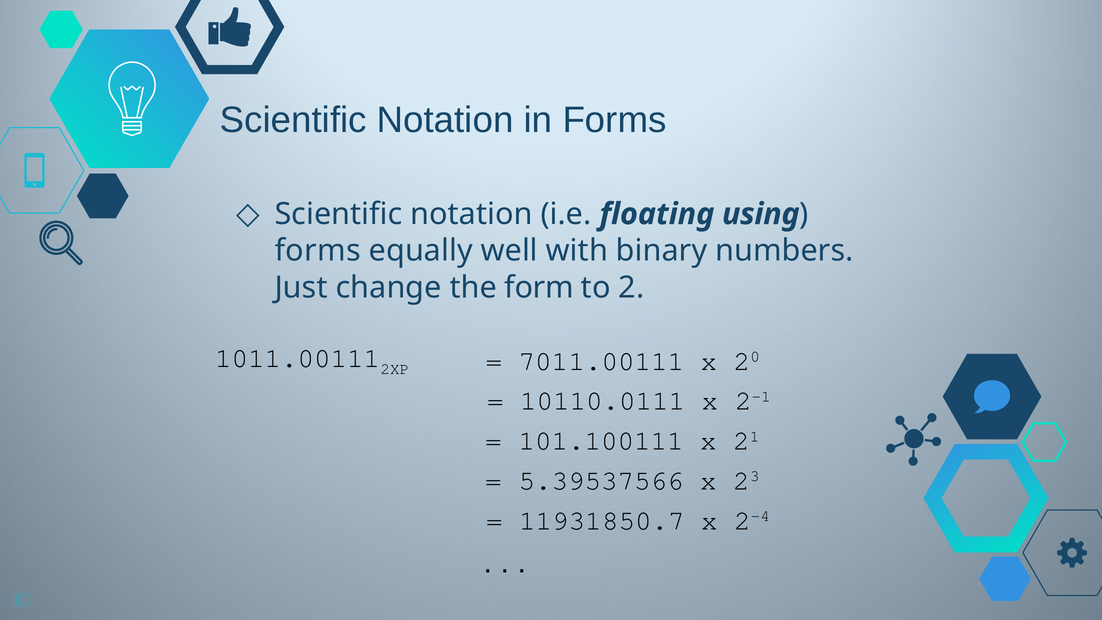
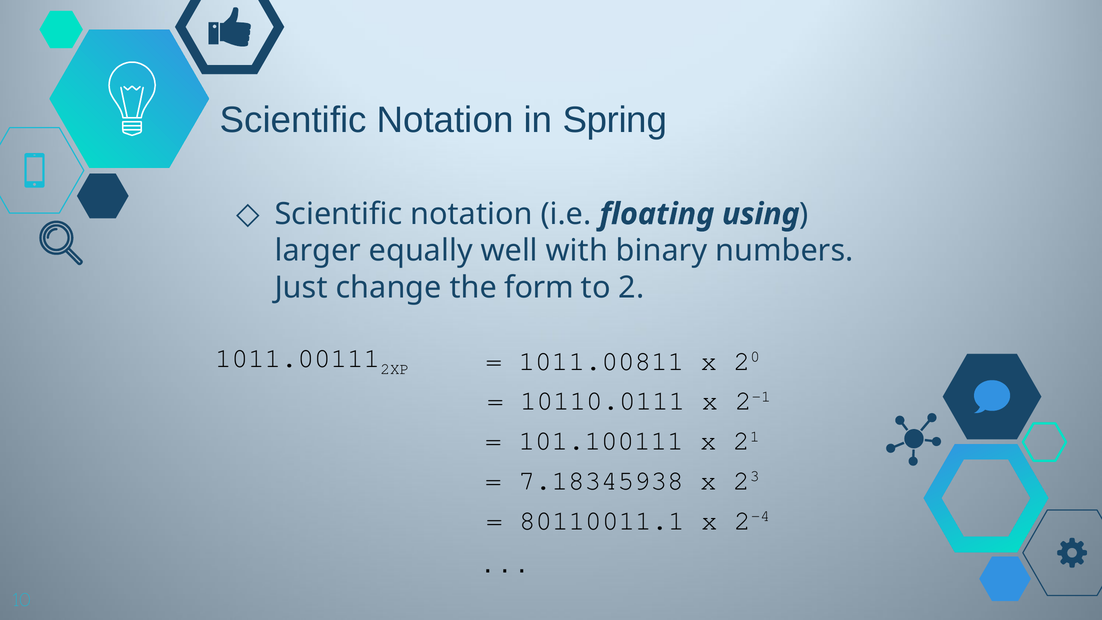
in Forms: Forms -> Spring
forms at (318, 251): forms -> larger
7011.00111: 7011.00111 -> 1011.00811
5.39537566: 5.39537566 -> 7.18345938
11931850.7: 11931850.7 -> 80110011.1
